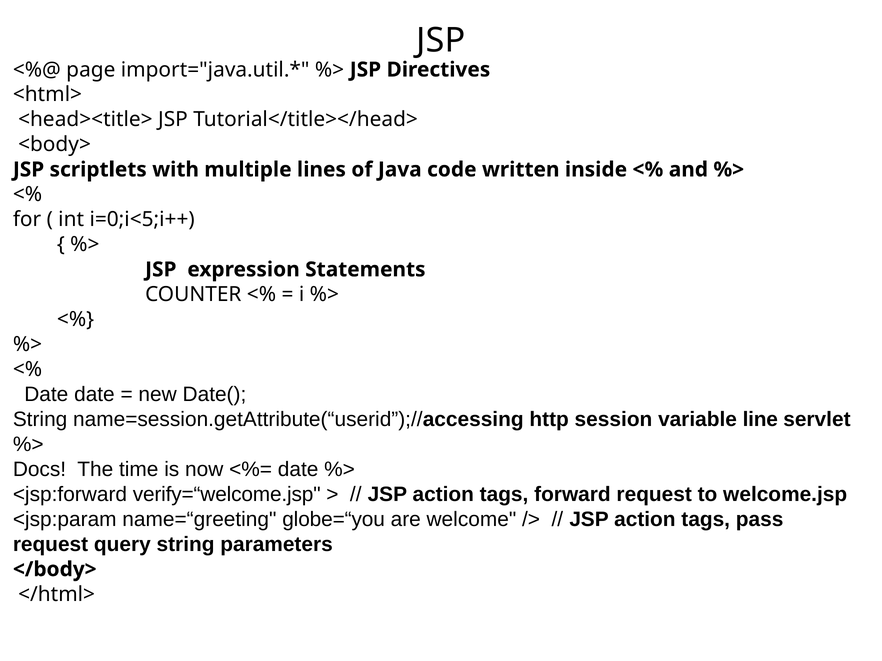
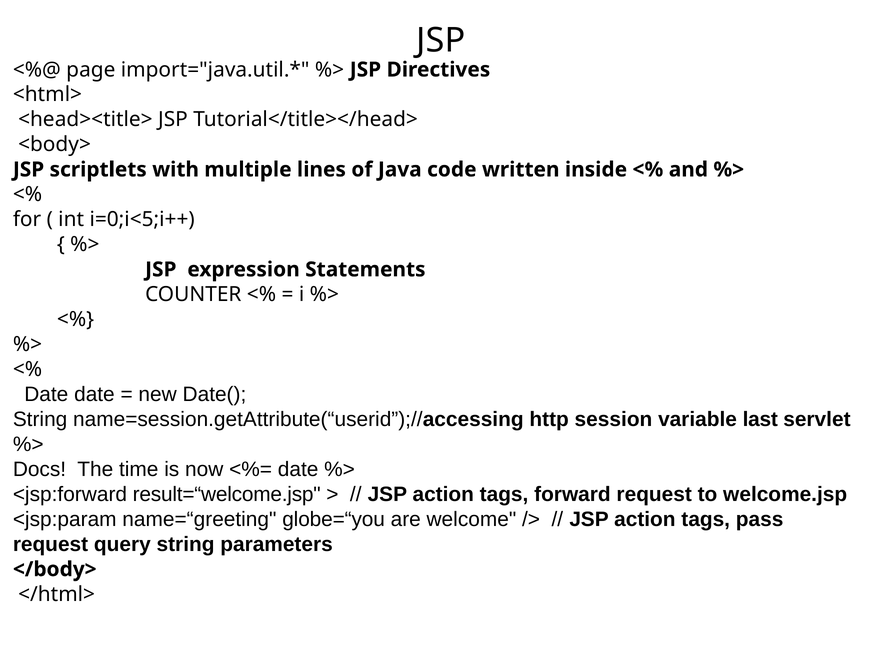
line: line -> last
verify=“welcome.jsp: verify=“welcome.jsp -> result=“welcome.jsp
